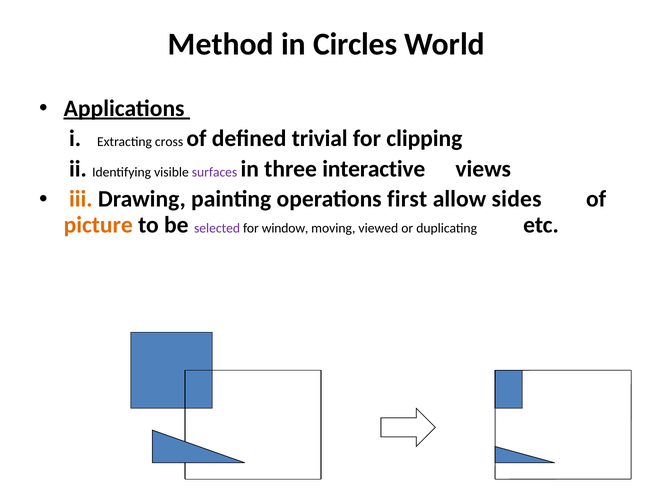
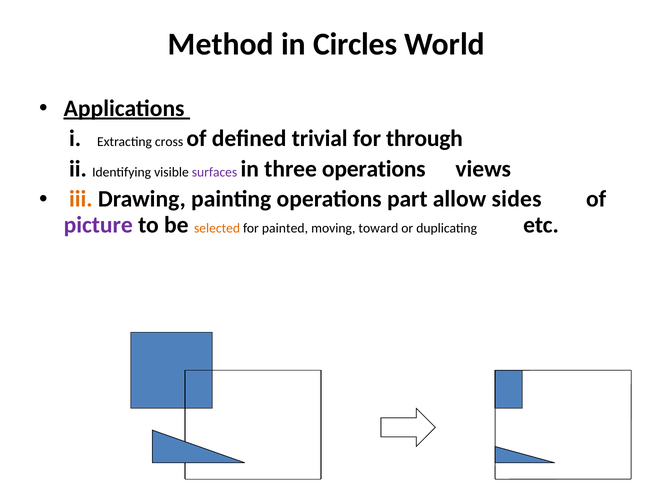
clipping: clipping -> through
three interactive: interactive -> operations
first: first -> part
picture colour: orange -> purple
selected colour: purple -> orange
window: window -> painted
viewed: viewed -> toward
